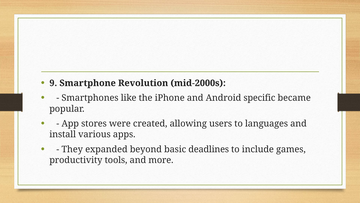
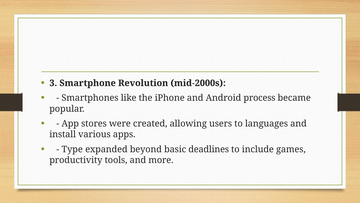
9: 9 -> 3
specific: specific -> process
They: They -> Type
